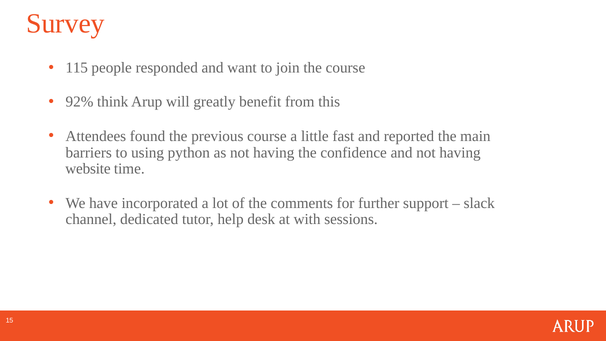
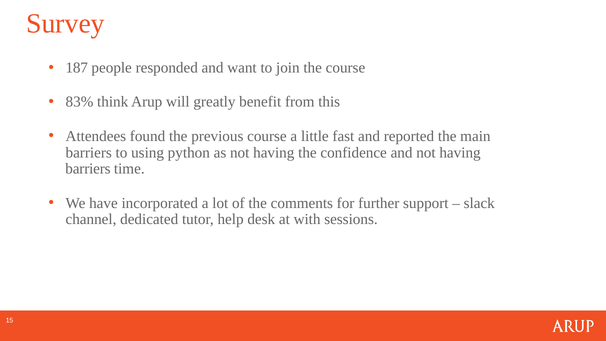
115: 115 -> 187
92%: 92% -> 83%
website at (88, 169): website -> barriers
